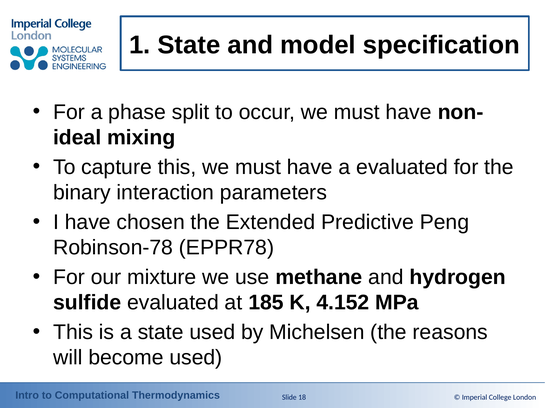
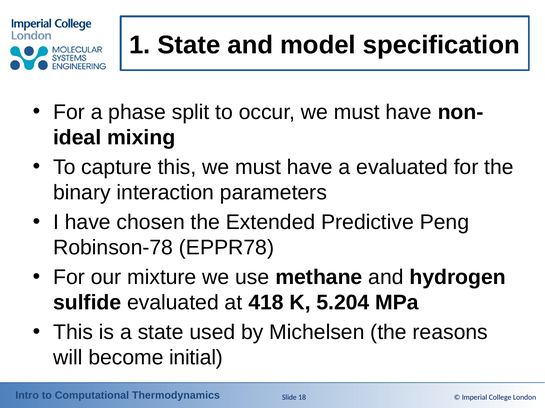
185: 185 -> 418
4.152: 4.152 -> 5.204
become used: used -> initial
